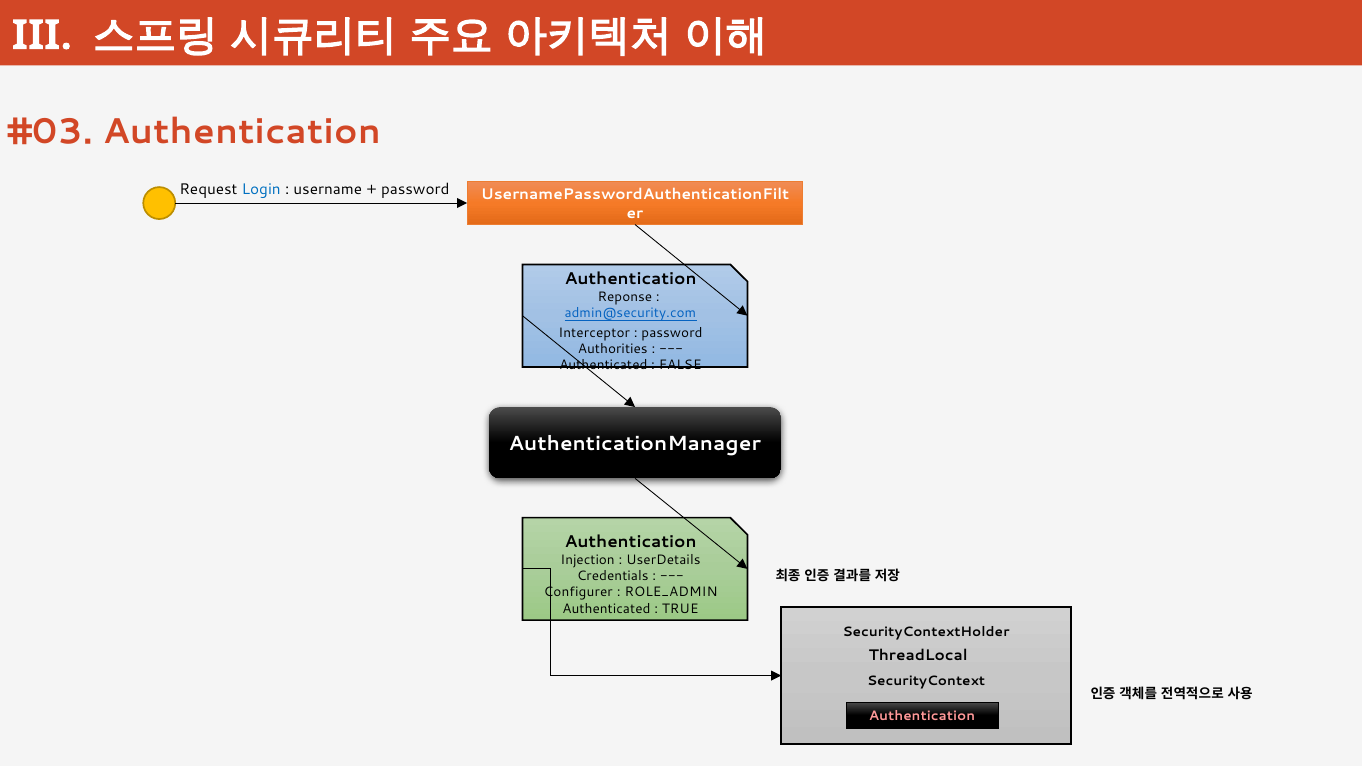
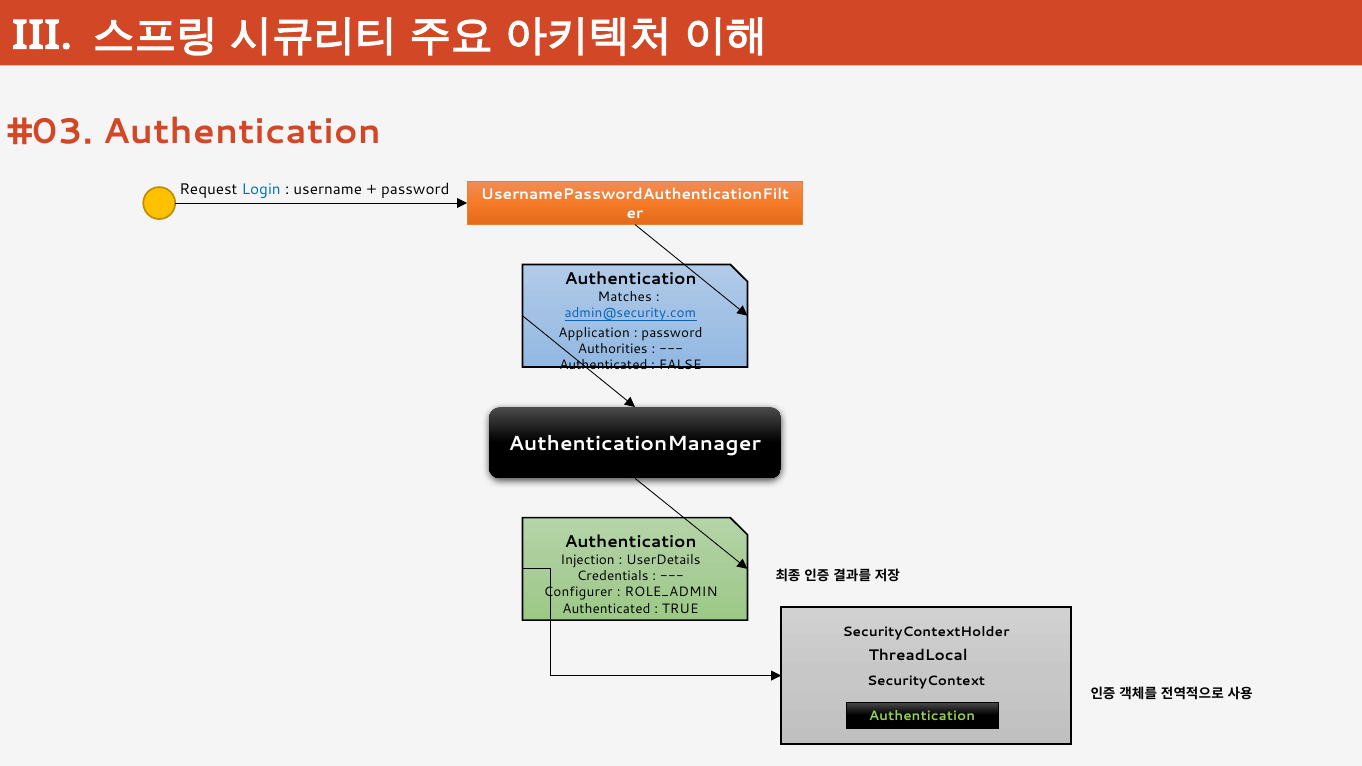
Reponse: Reponse -> Matches
Interceptor: Interceptor -> Application
Authentication at (922, 716) colour: pink -> light green
